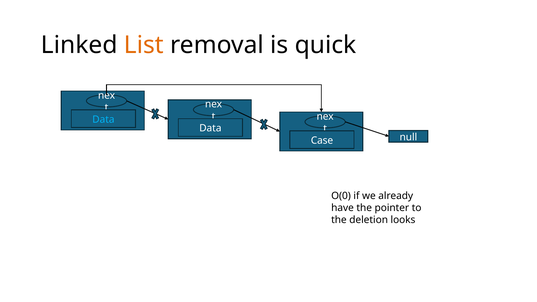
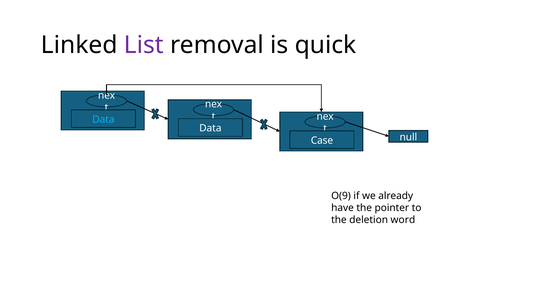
List colour: orange -> purple
O(0: O(0 -> O(9
looks: looks -> word
